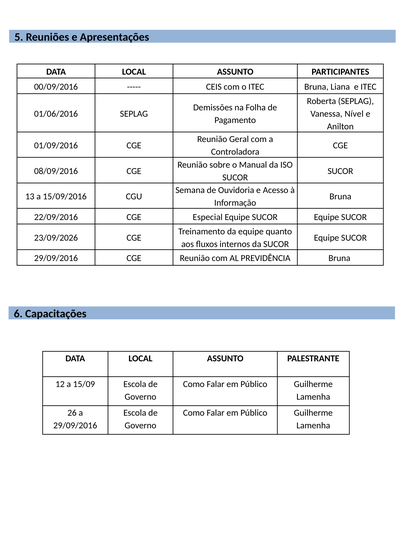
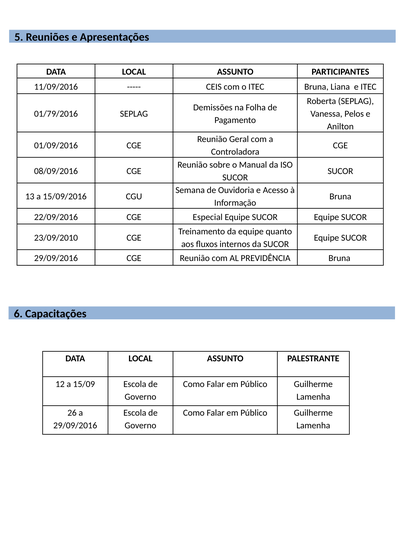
00/09/2016: 00/09/2016 -> 11/09/2016
01/06/2016: 01/06/2016 -> 01/79/2016
Nível: Nível -> Pelos
23/09/2026: 23/09/2026 -> 23/09/2010
